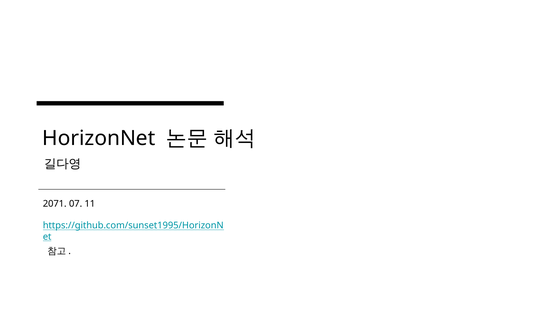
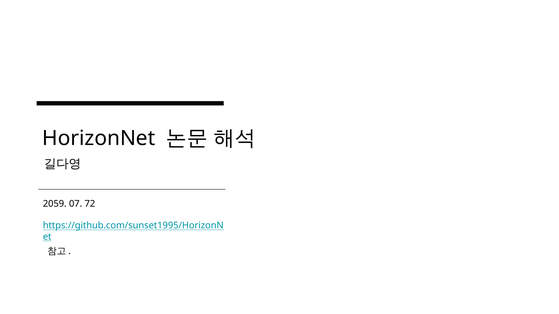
2071: 2071 -> 2059
11: 11 -> 72
